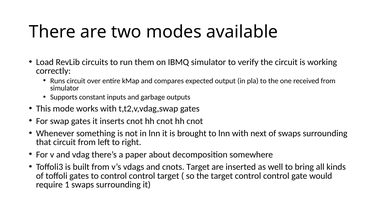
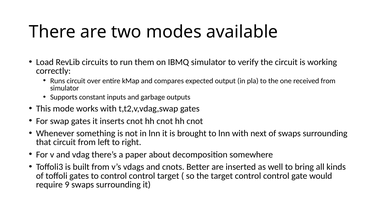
cnots Target: Target -> Better
1: 1 -> 9
